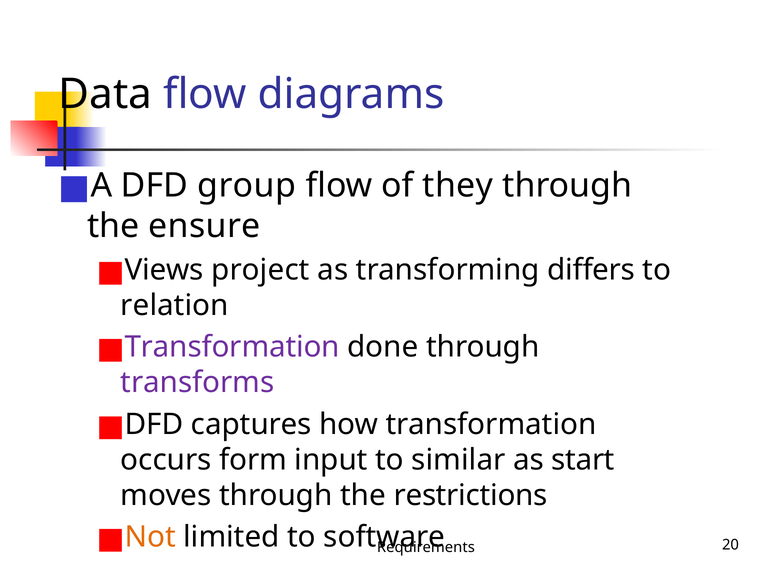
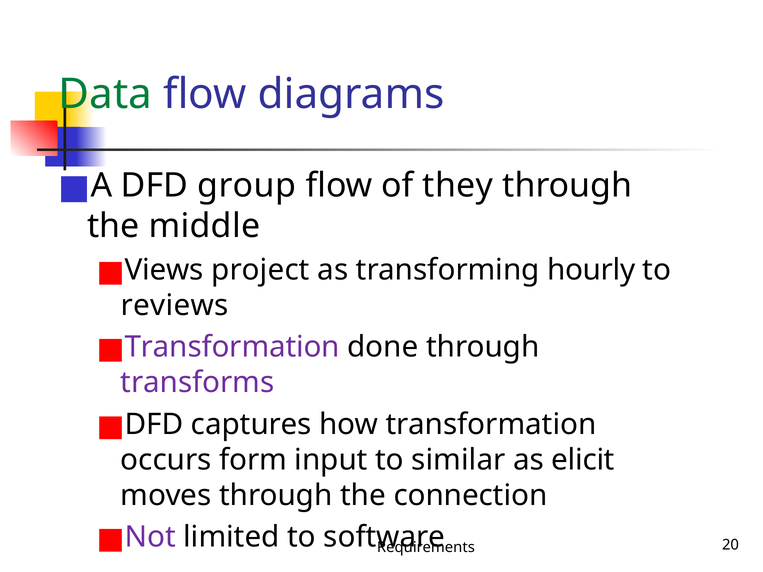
Data colour: black -> green
ensure: ensure -> middle
differs: differs -> hourly
relation: relation -> reviews
start: start -> elicit
restrictions: restrictions -> connection
Not colour: orange -> purple
